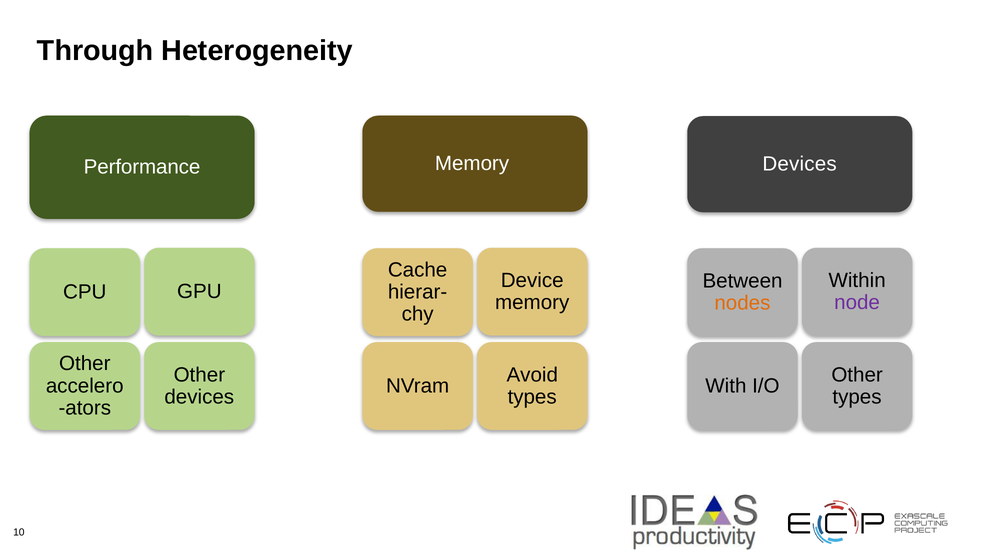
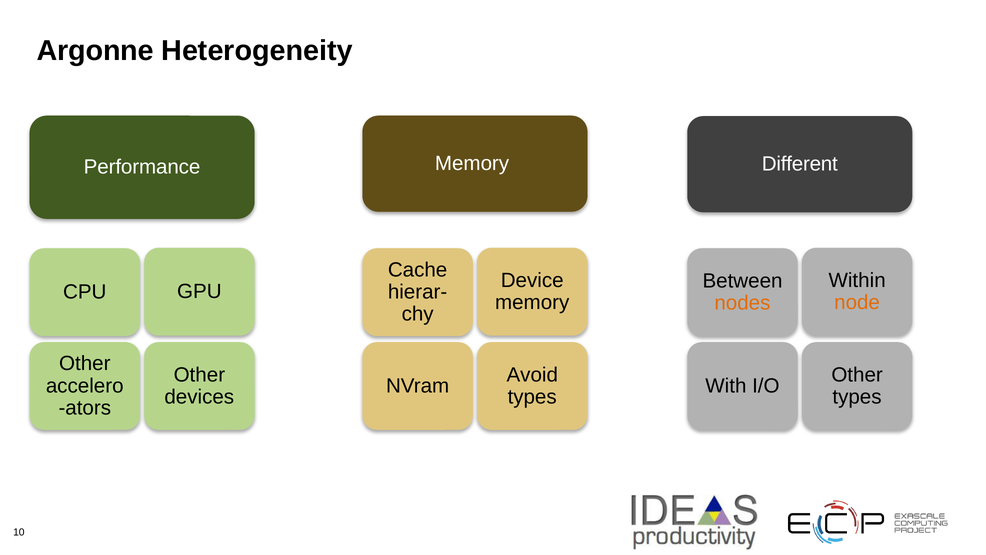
Through: Through -> Argonne
Memory Devices: Devices -> Different
node colour: purple -> orange
